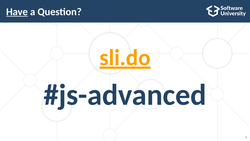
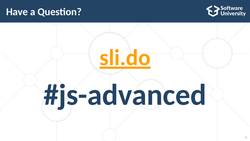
Have underline: present -> none
